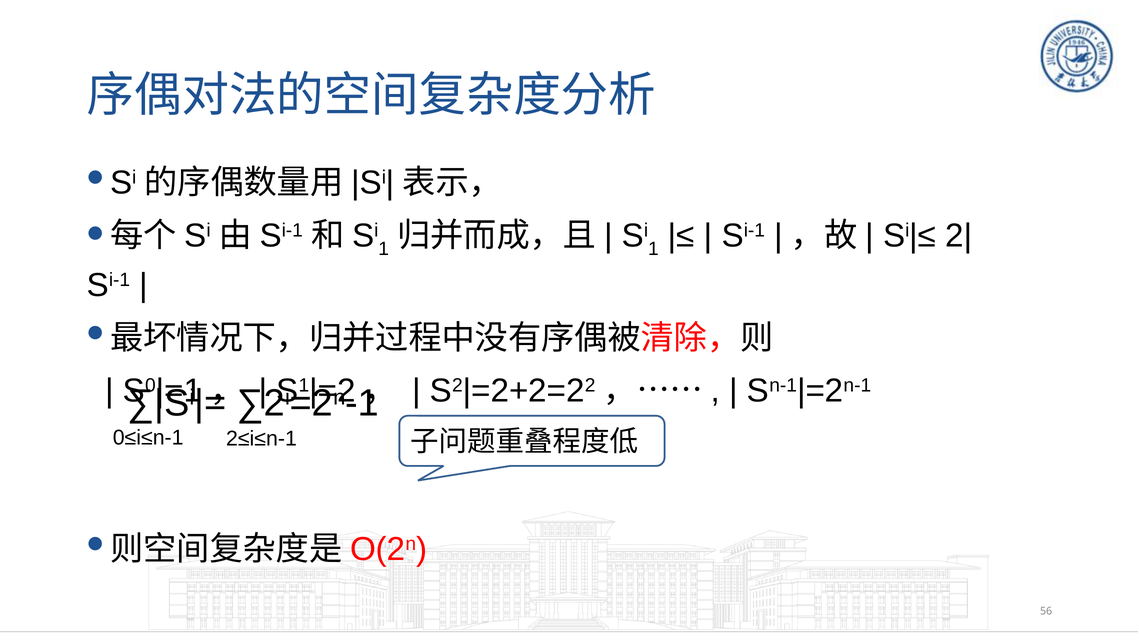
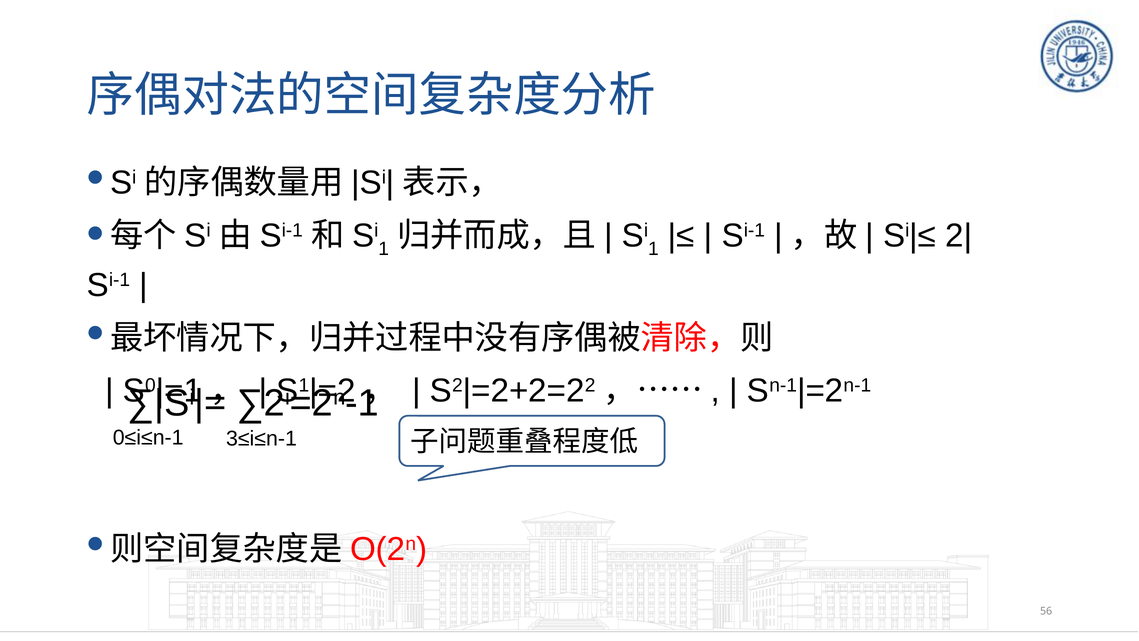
2≤i≤n-1: 2≤i≤n-1 -> 3≤i≤n-1
